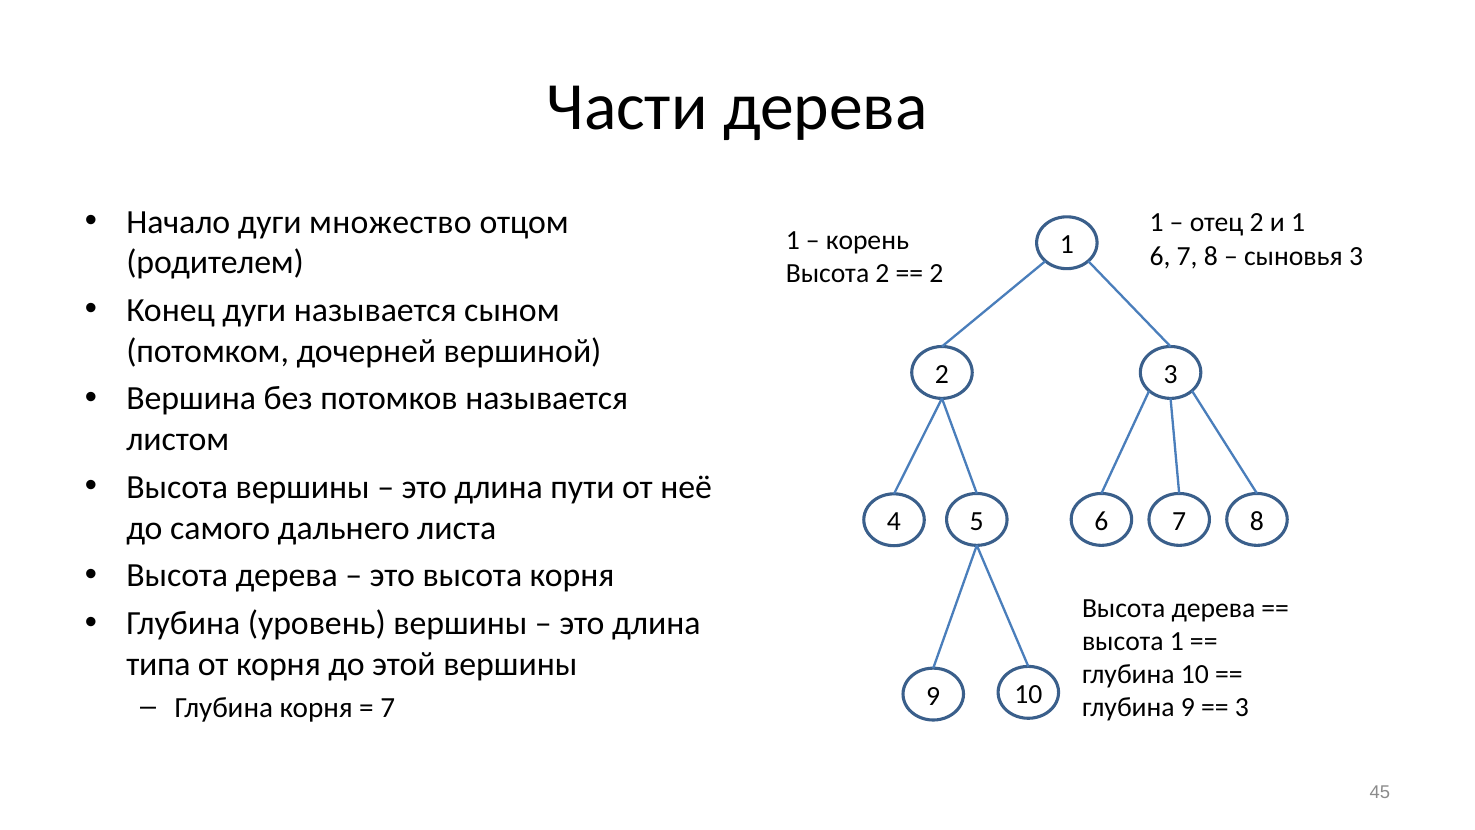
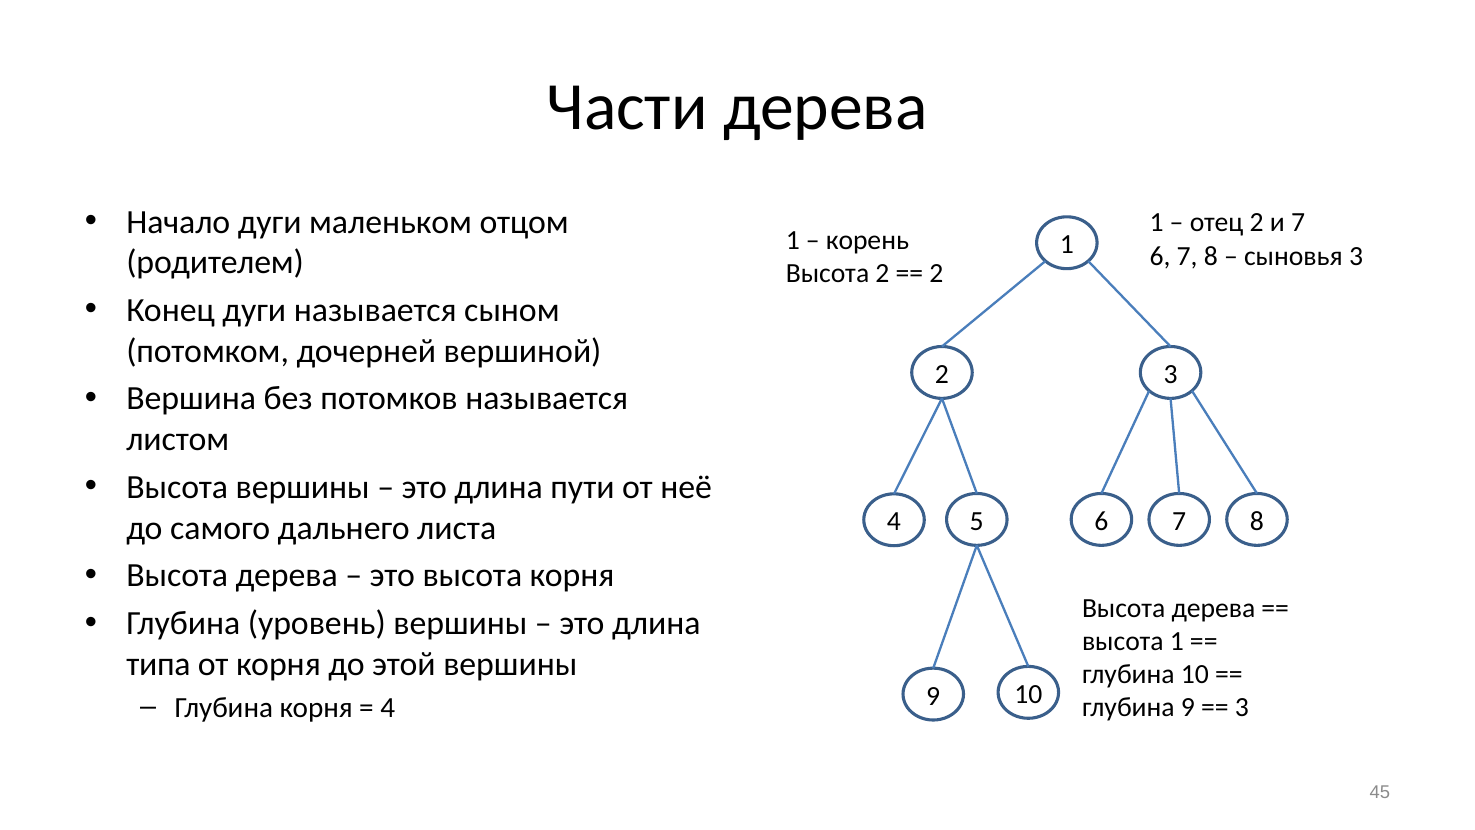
множество: множество -> маленьком
и 1: 1 -> 7
7 at (388, 708): 7 -> 4
